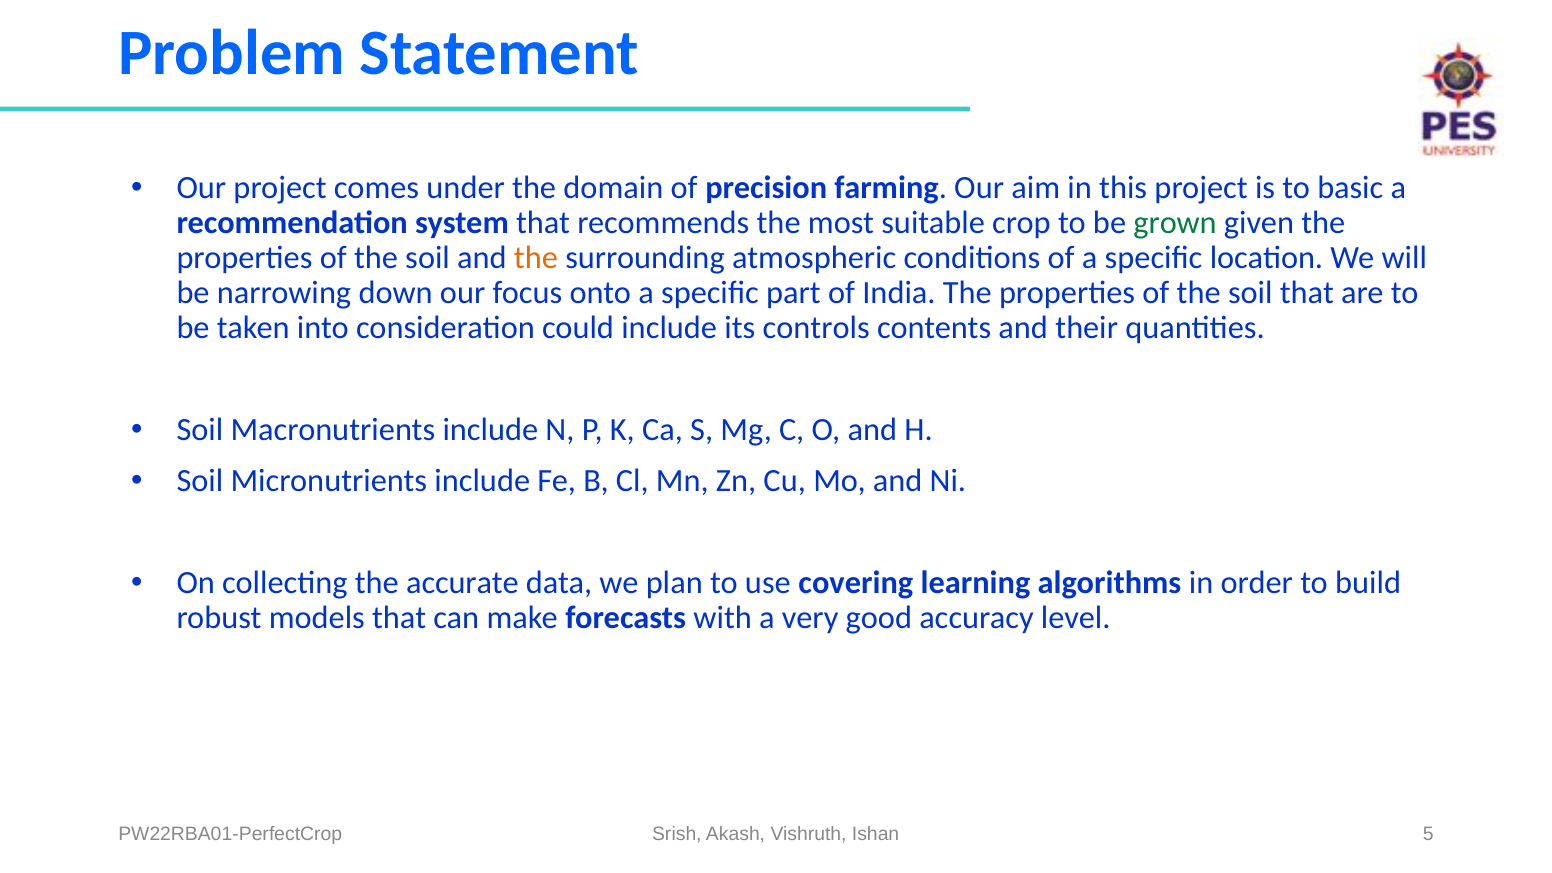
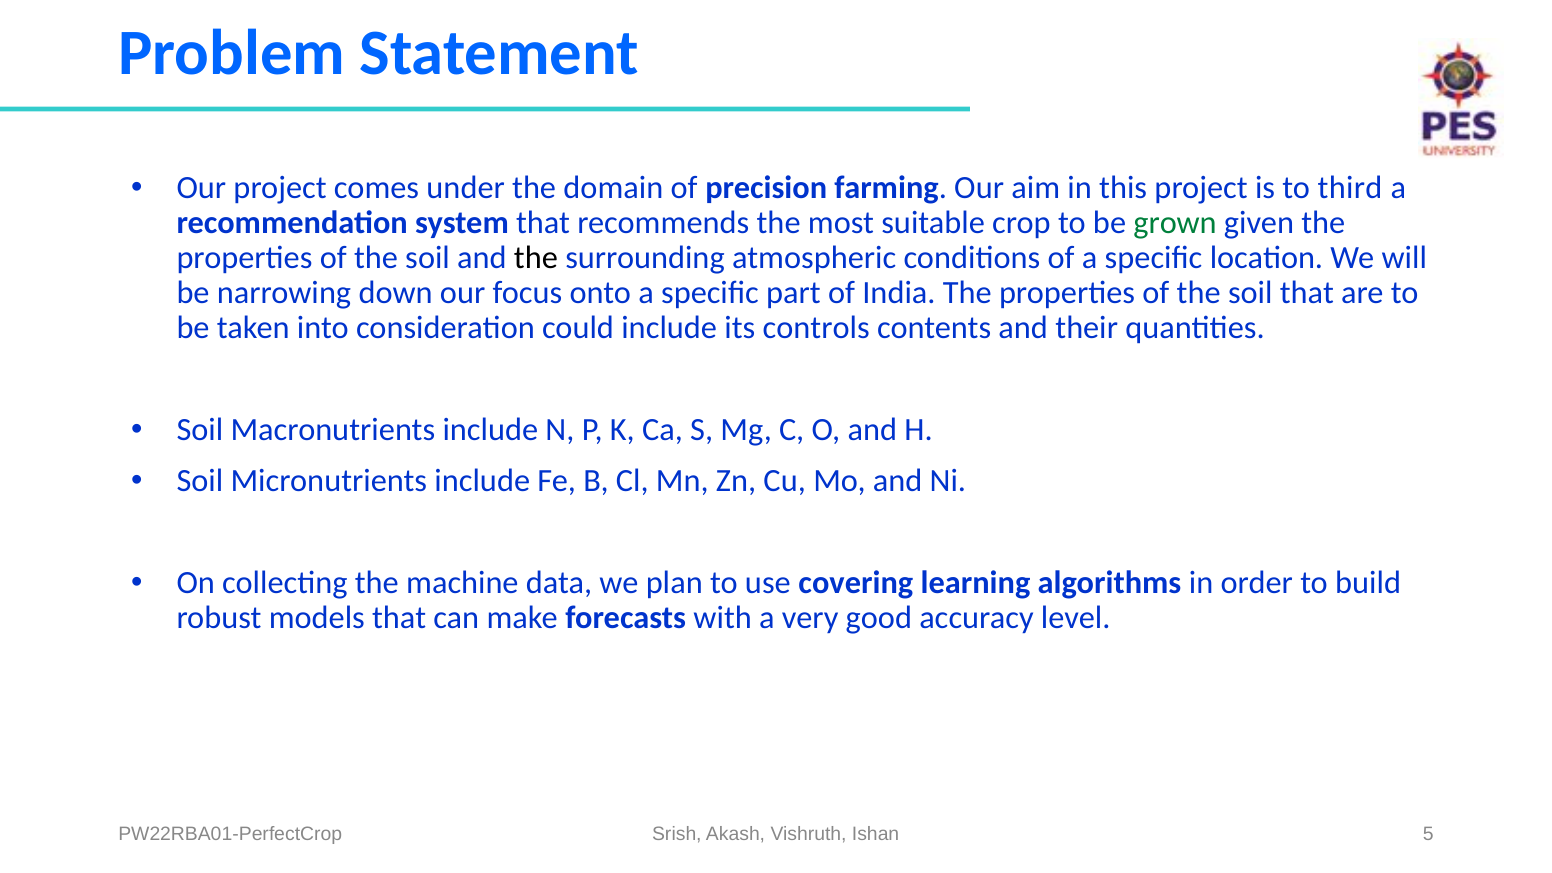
basic: basic -> third
the at (536, 258) colour: orange -> black
accurate: accurate -> machine
